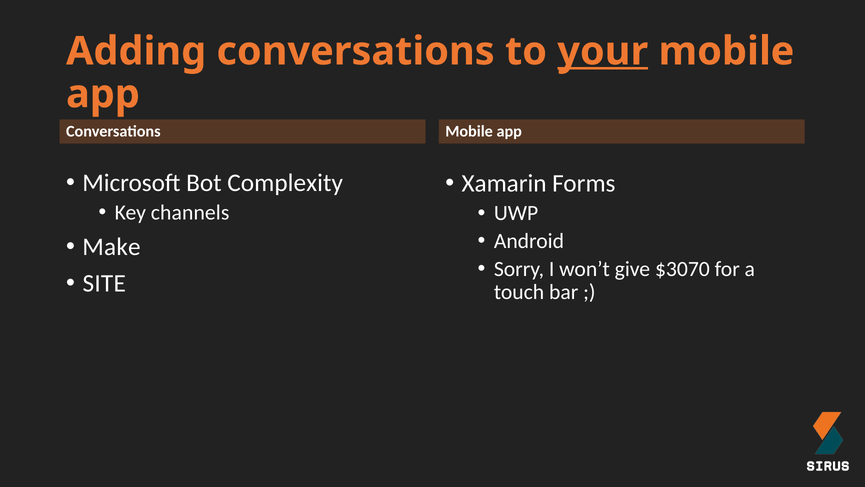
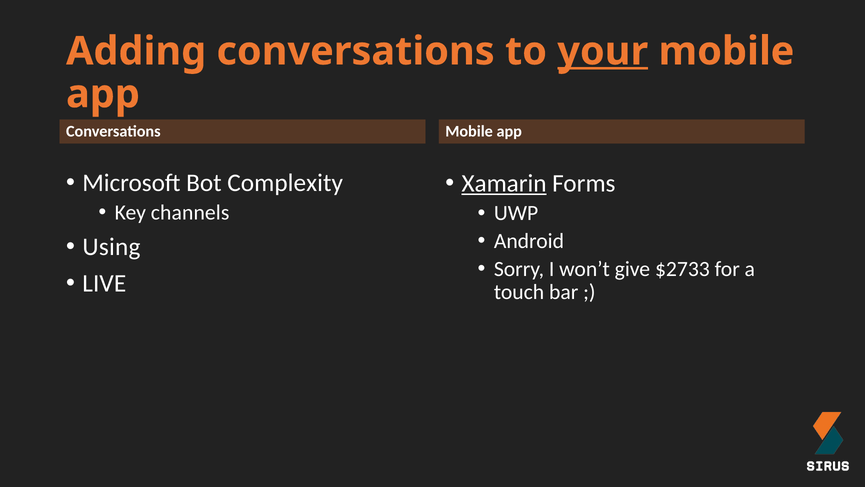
Xamarin underline: none -> present
Make: Make -> Using
$3070: $3070 -> $2733
SITE: SITE -> LIVE
